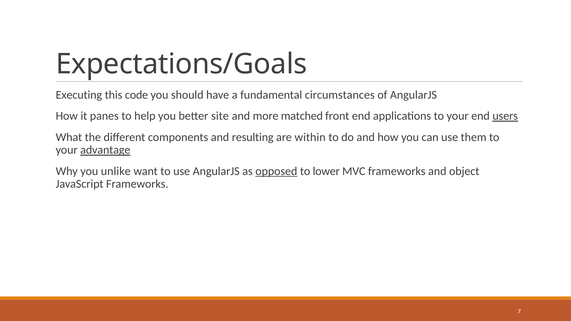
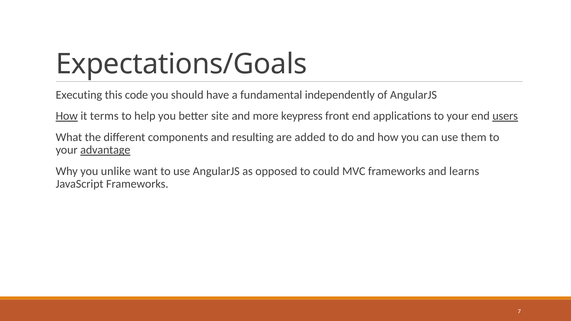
circumstances: circumstances -> independently
How at (67, 116) underline: none -> present
panes: panes -> terms
matched: matched -> keypress
within: within -> added
opposed underline: present -> none
lower: lower -> could
object: object -> learns
